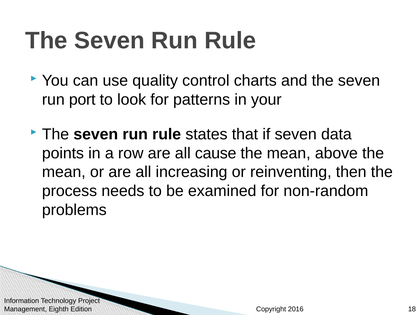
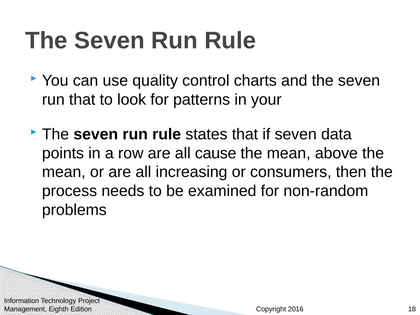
run port: port -> that
reinventing: reinventing -> consumers
